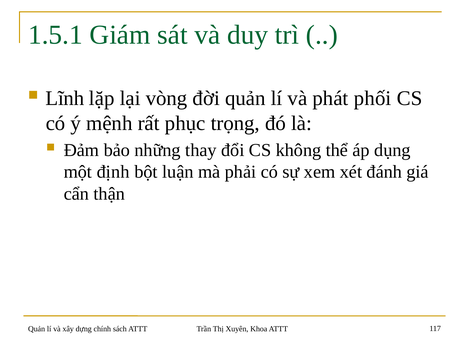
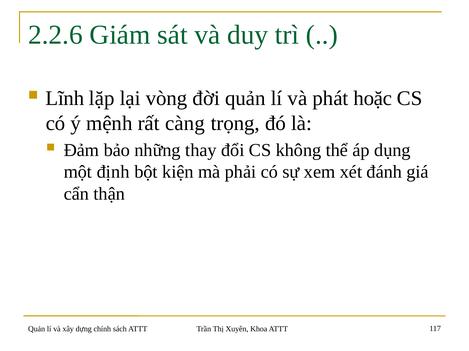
1.5.1: 1.5.1 -> 2.2.6
phối: phối -> hoặc
phục: phục -> càng
luận: luận -> kiện
